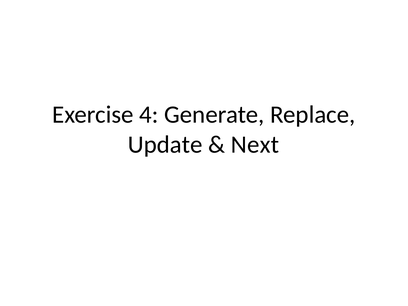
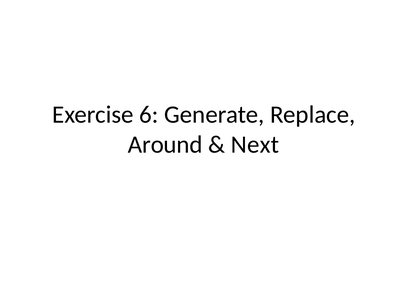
4: 4 -> 6
Update: Update -> Around
